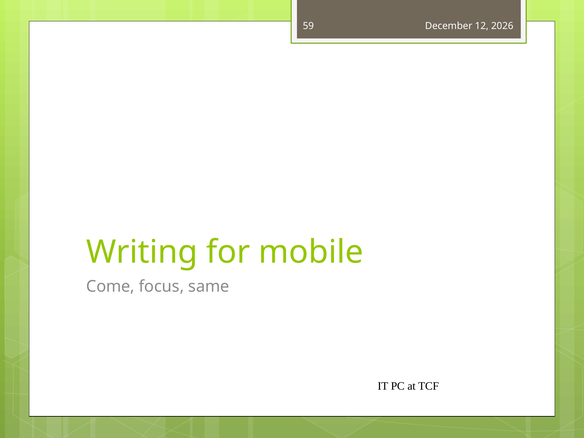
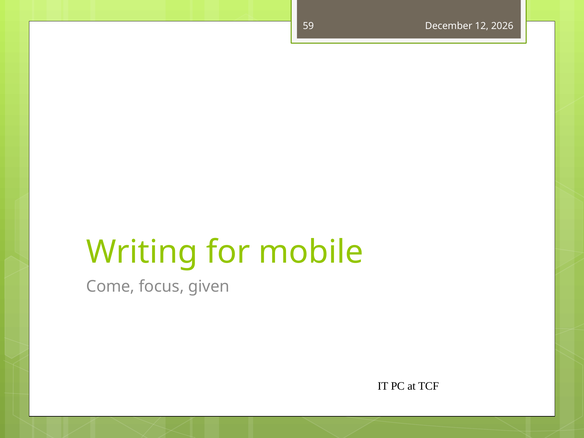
same: same -> given
